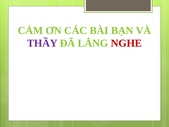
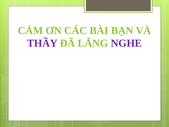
NGHE colour: red -> purple
